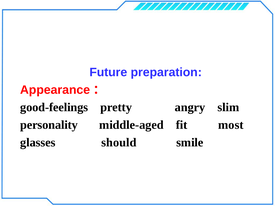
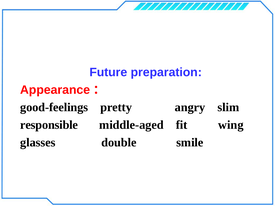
personality: personality -> responsible
most: most -> wing
should: should -> double
